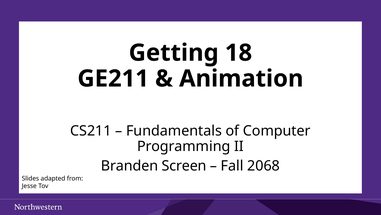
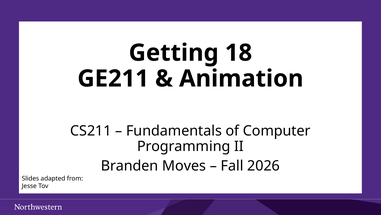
Screen: Screen -> Moves
2068: 2068 -> 2026
